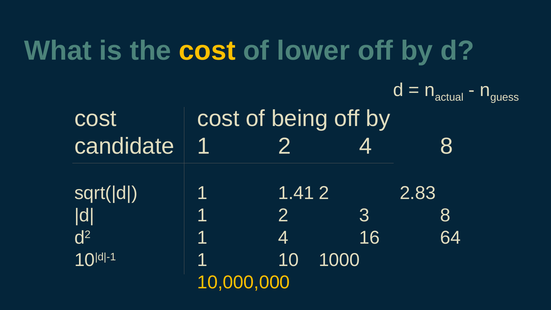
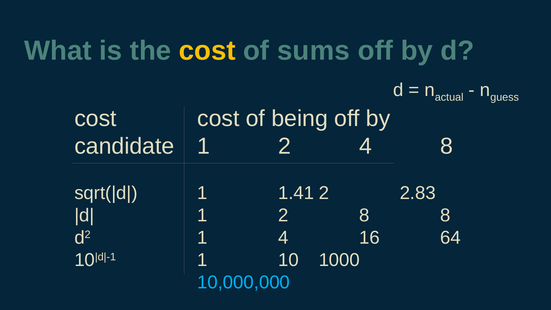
lower: lower -> sums
2 3: 3 -> 8
10,000,000 colour: yellow -> light blue
